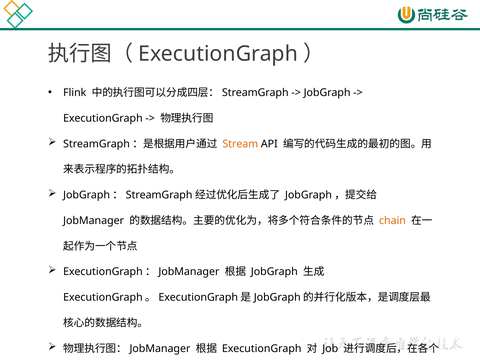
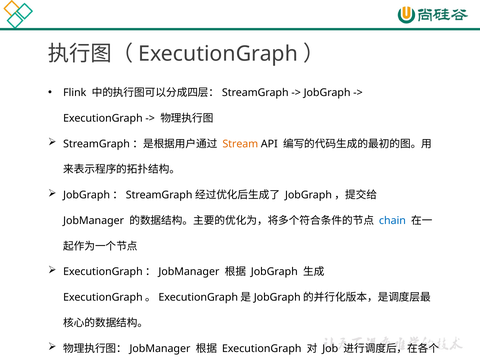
chain colour: orange -> blue
